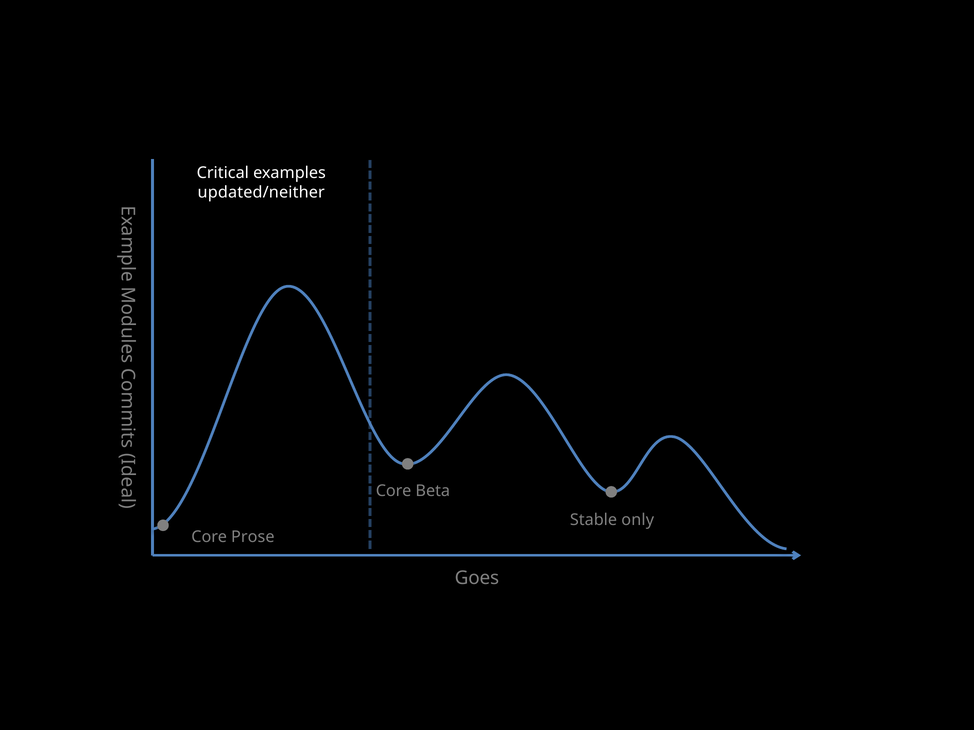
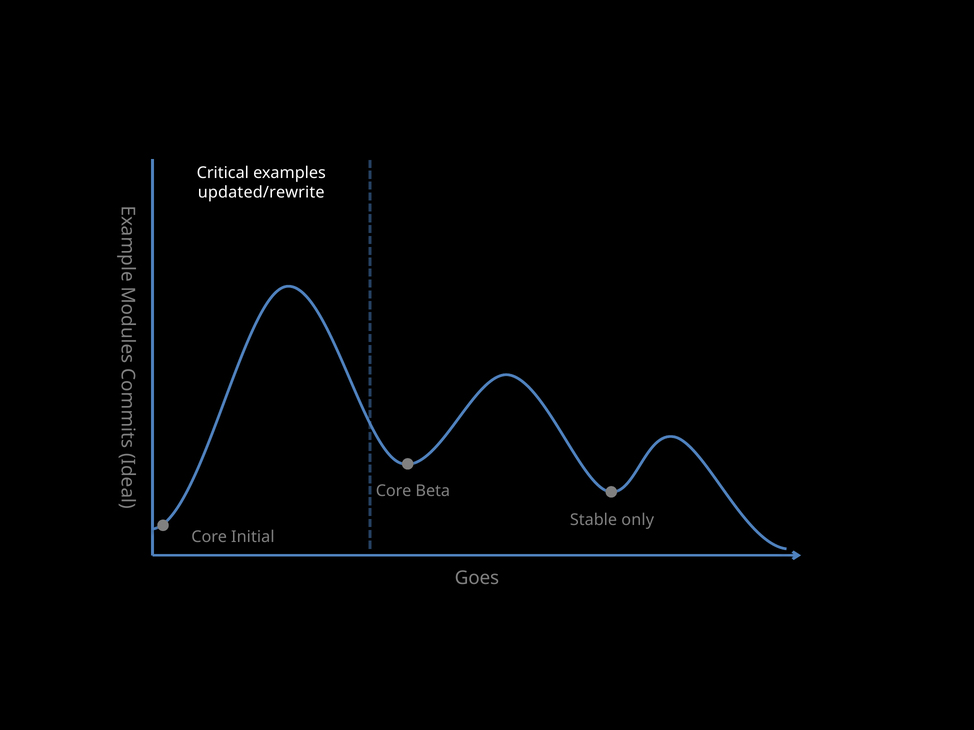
updated/neither: updated/neither -> updated/rewrite
Prose: Prose -> Initial
